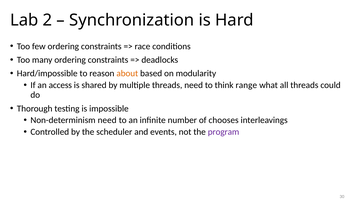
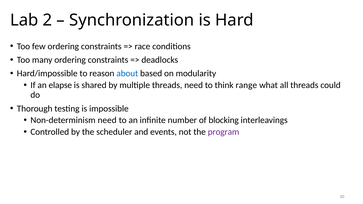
about colour: orange -> blue
access: access -> elapse
chooses: chooses -> blocking
